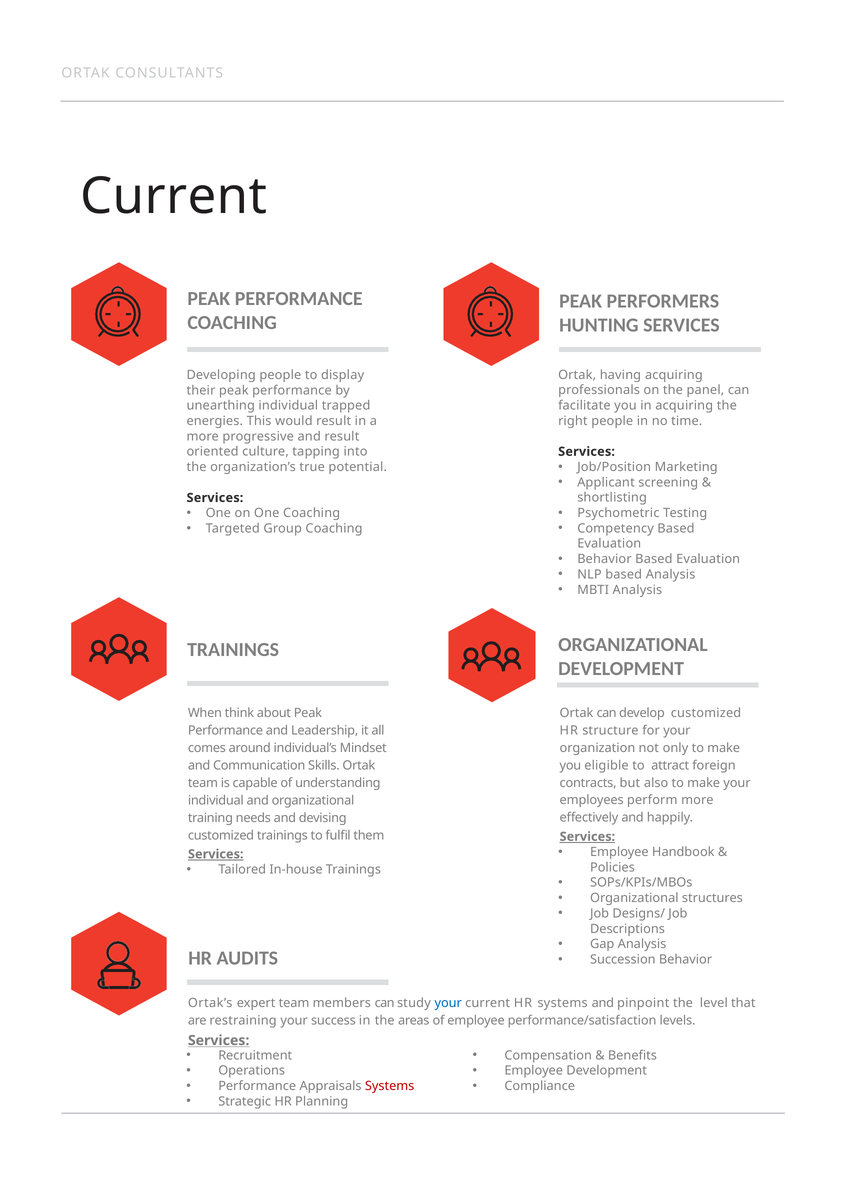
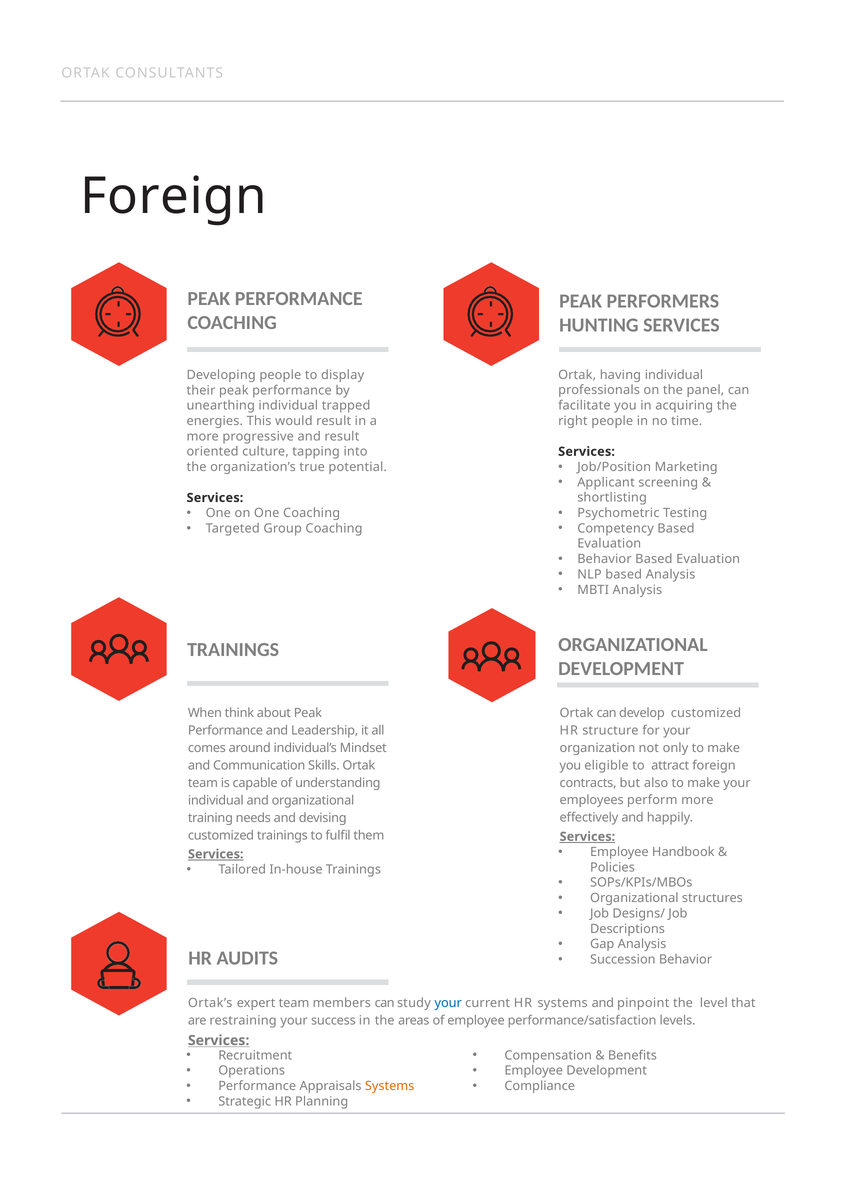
Current at (174, 196): Current -> Foreign
having acquiring: acquiring -> individual
Systems at (390, 1086) colour: red -> orange
